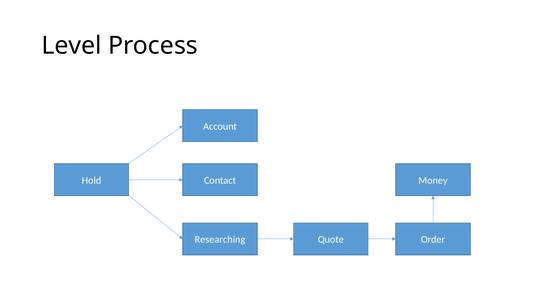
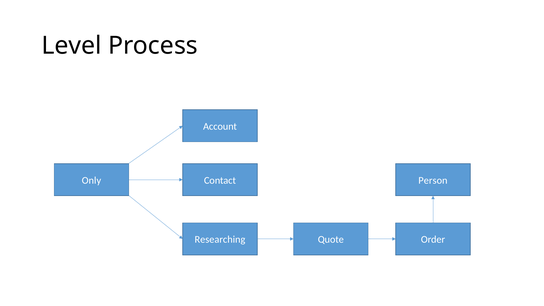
Hold: Hold -> Only
Money: Money -> Person
